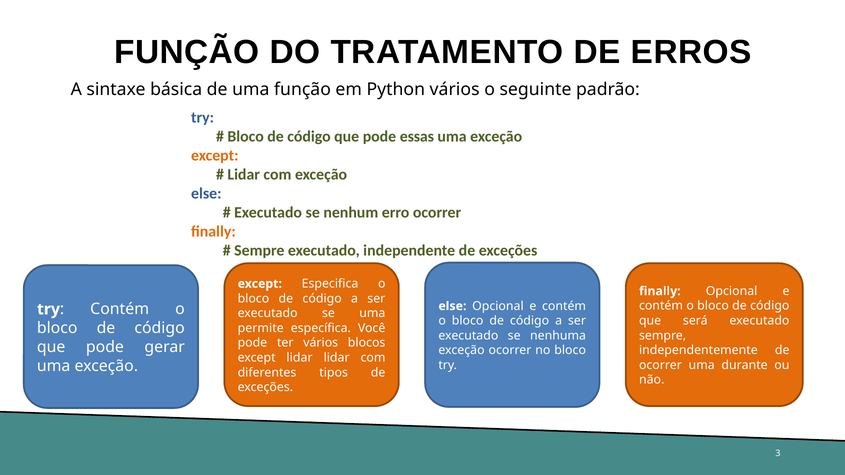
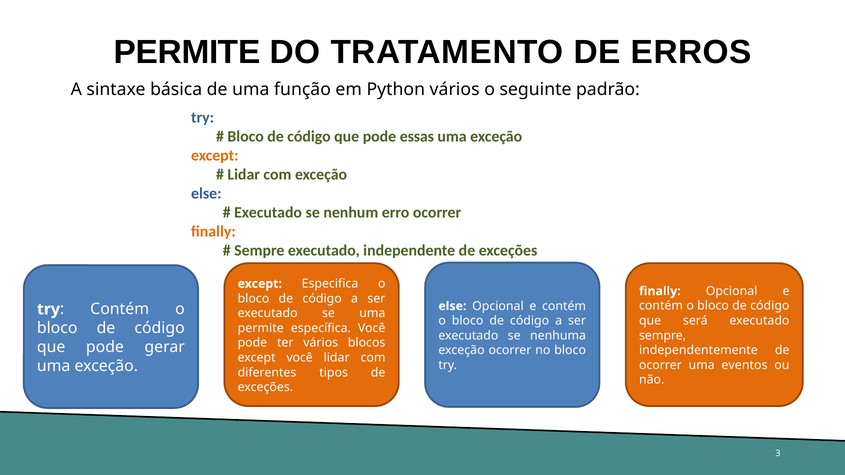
FUNÇÃO at (187, 52): FUNÇÃO -> PERMITE
except lidar: lidar -> você
durante: durante -> eventos
